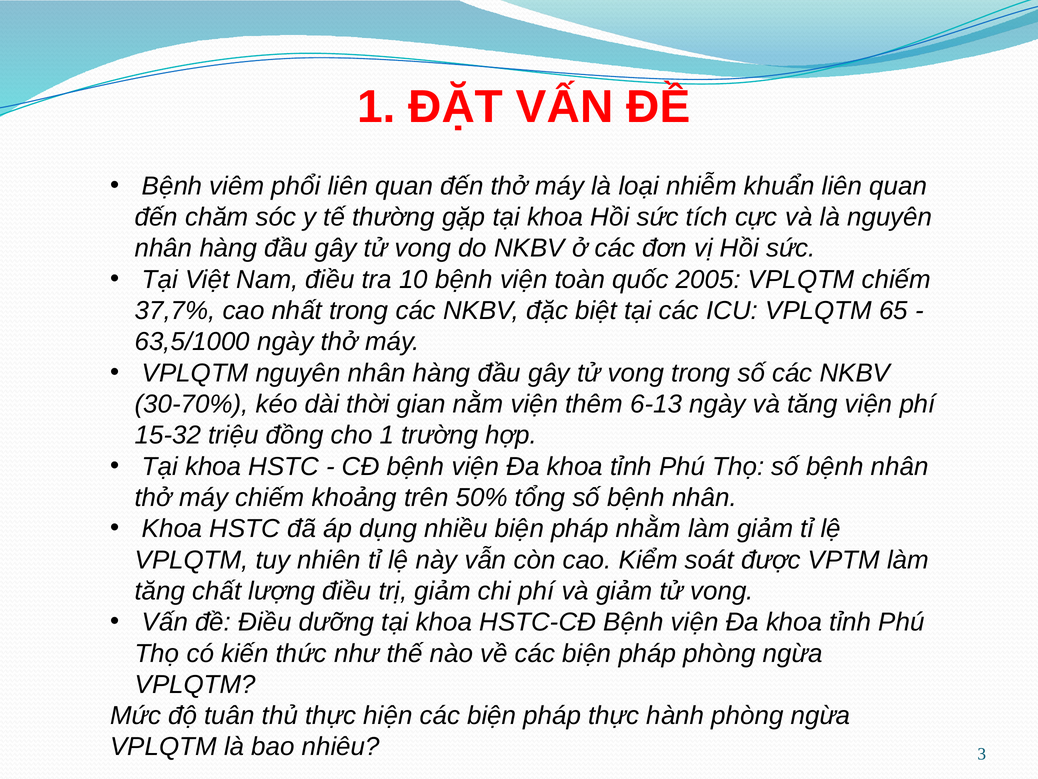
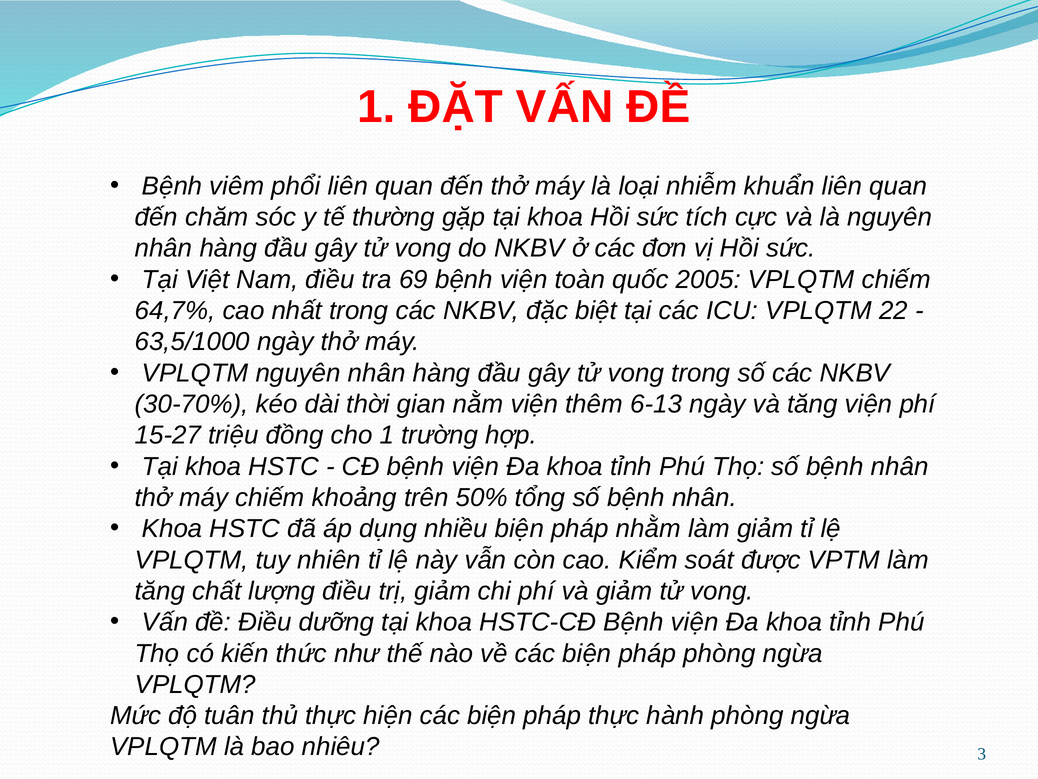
10: 10 -> 69
37,7%: 37,7% -> 64,7%
65: 65 -> 22
15-32: 15-32 -> 15-27
